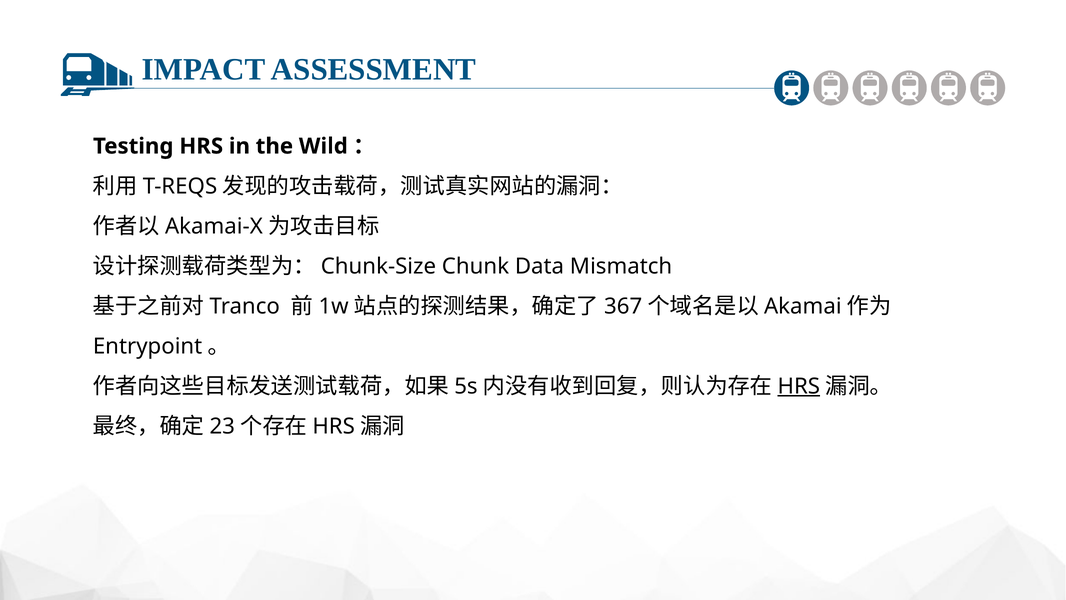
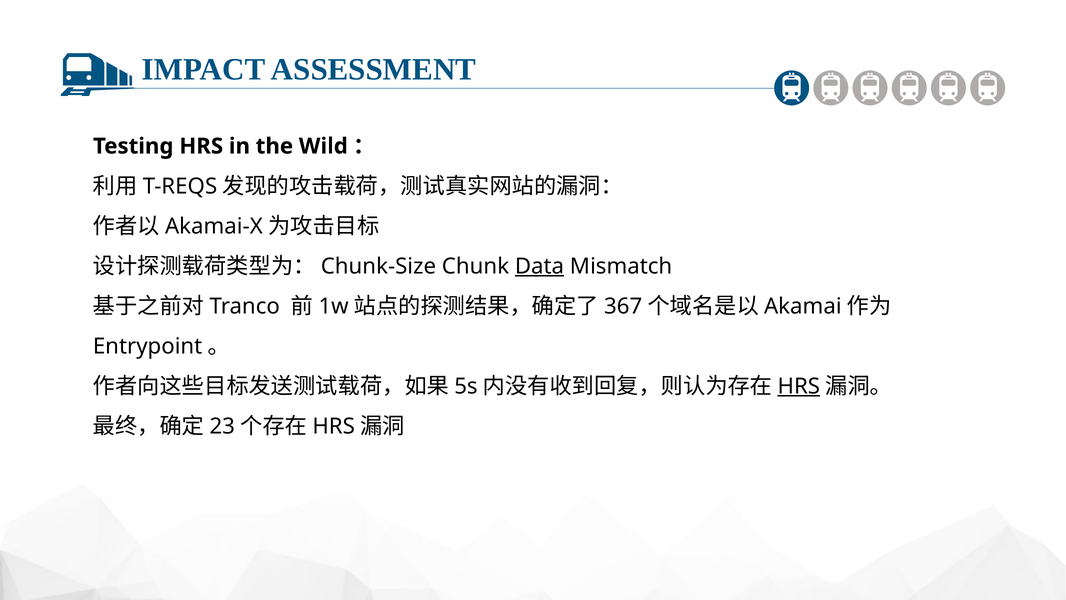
Data underline: none -> present
